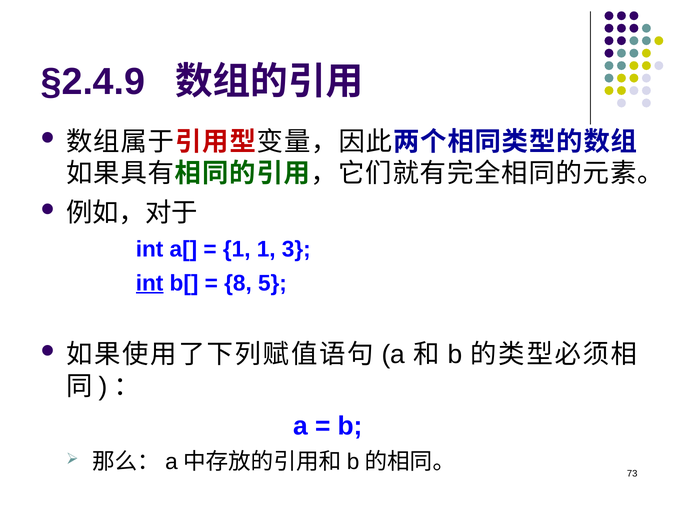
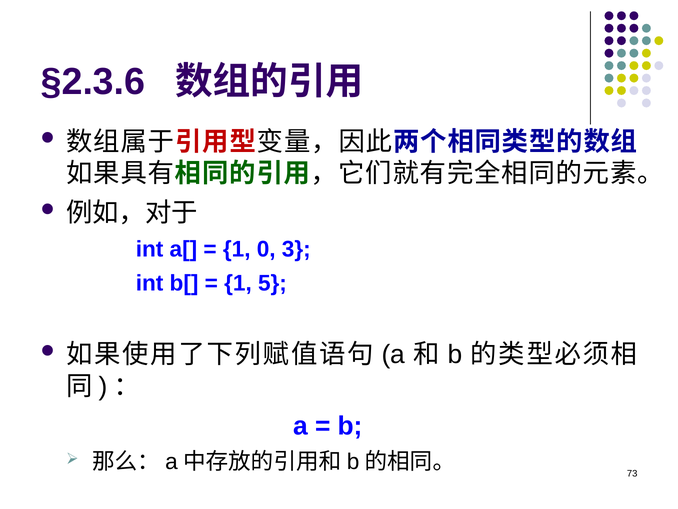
§2.4.9: §2.4.9 -> §2.3.6
1 1: 1 -> 0
int at (150, 283) underline: present -> none
8 at (238, 283): 8 -> 1
